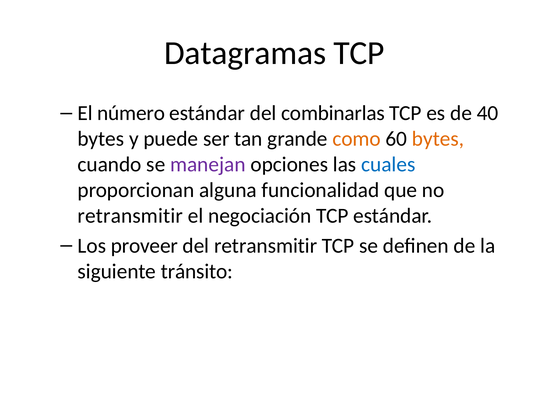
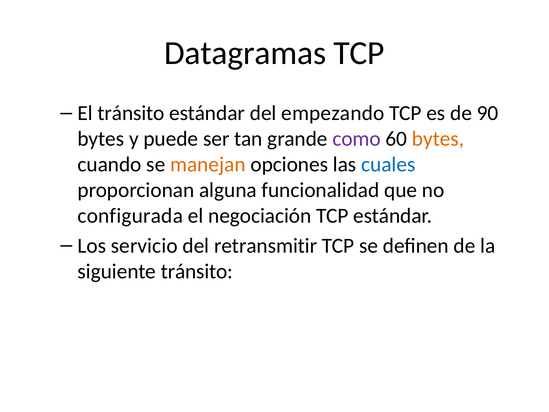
El número: número -> tránsito
combinarlas: combinarlas -> empezando
40: 40 -> 90
como colour: orange -> purple
manejan colour: purple -> orange
retransmitir at (130, 216): retransmitir -> configurada
proveer: proveer -> servicio
